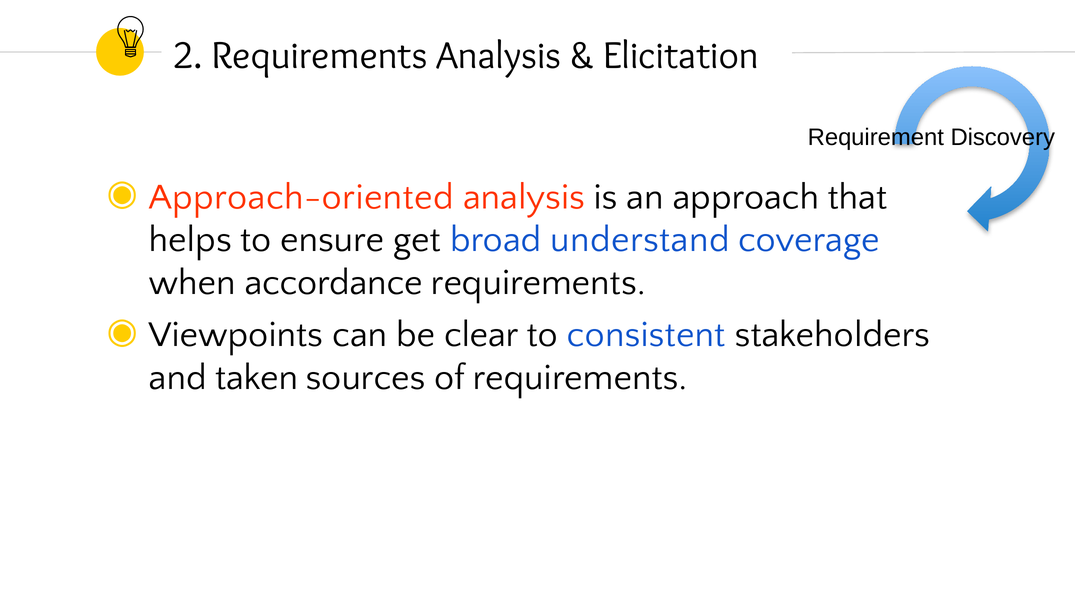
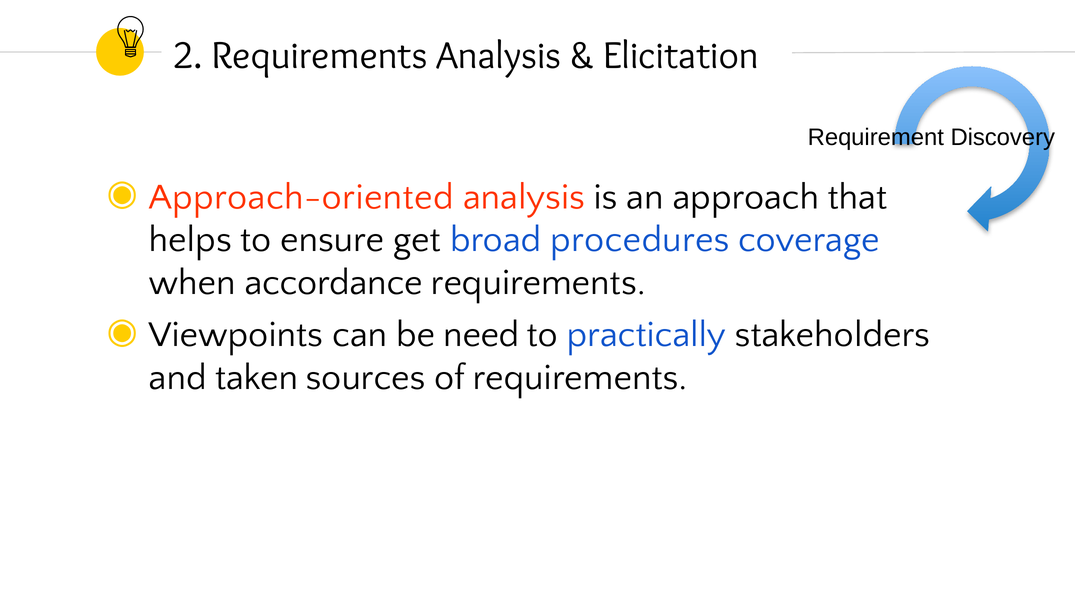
understand: understand -> procedures
clear: clear -> need
consistent: consistent -> practically
